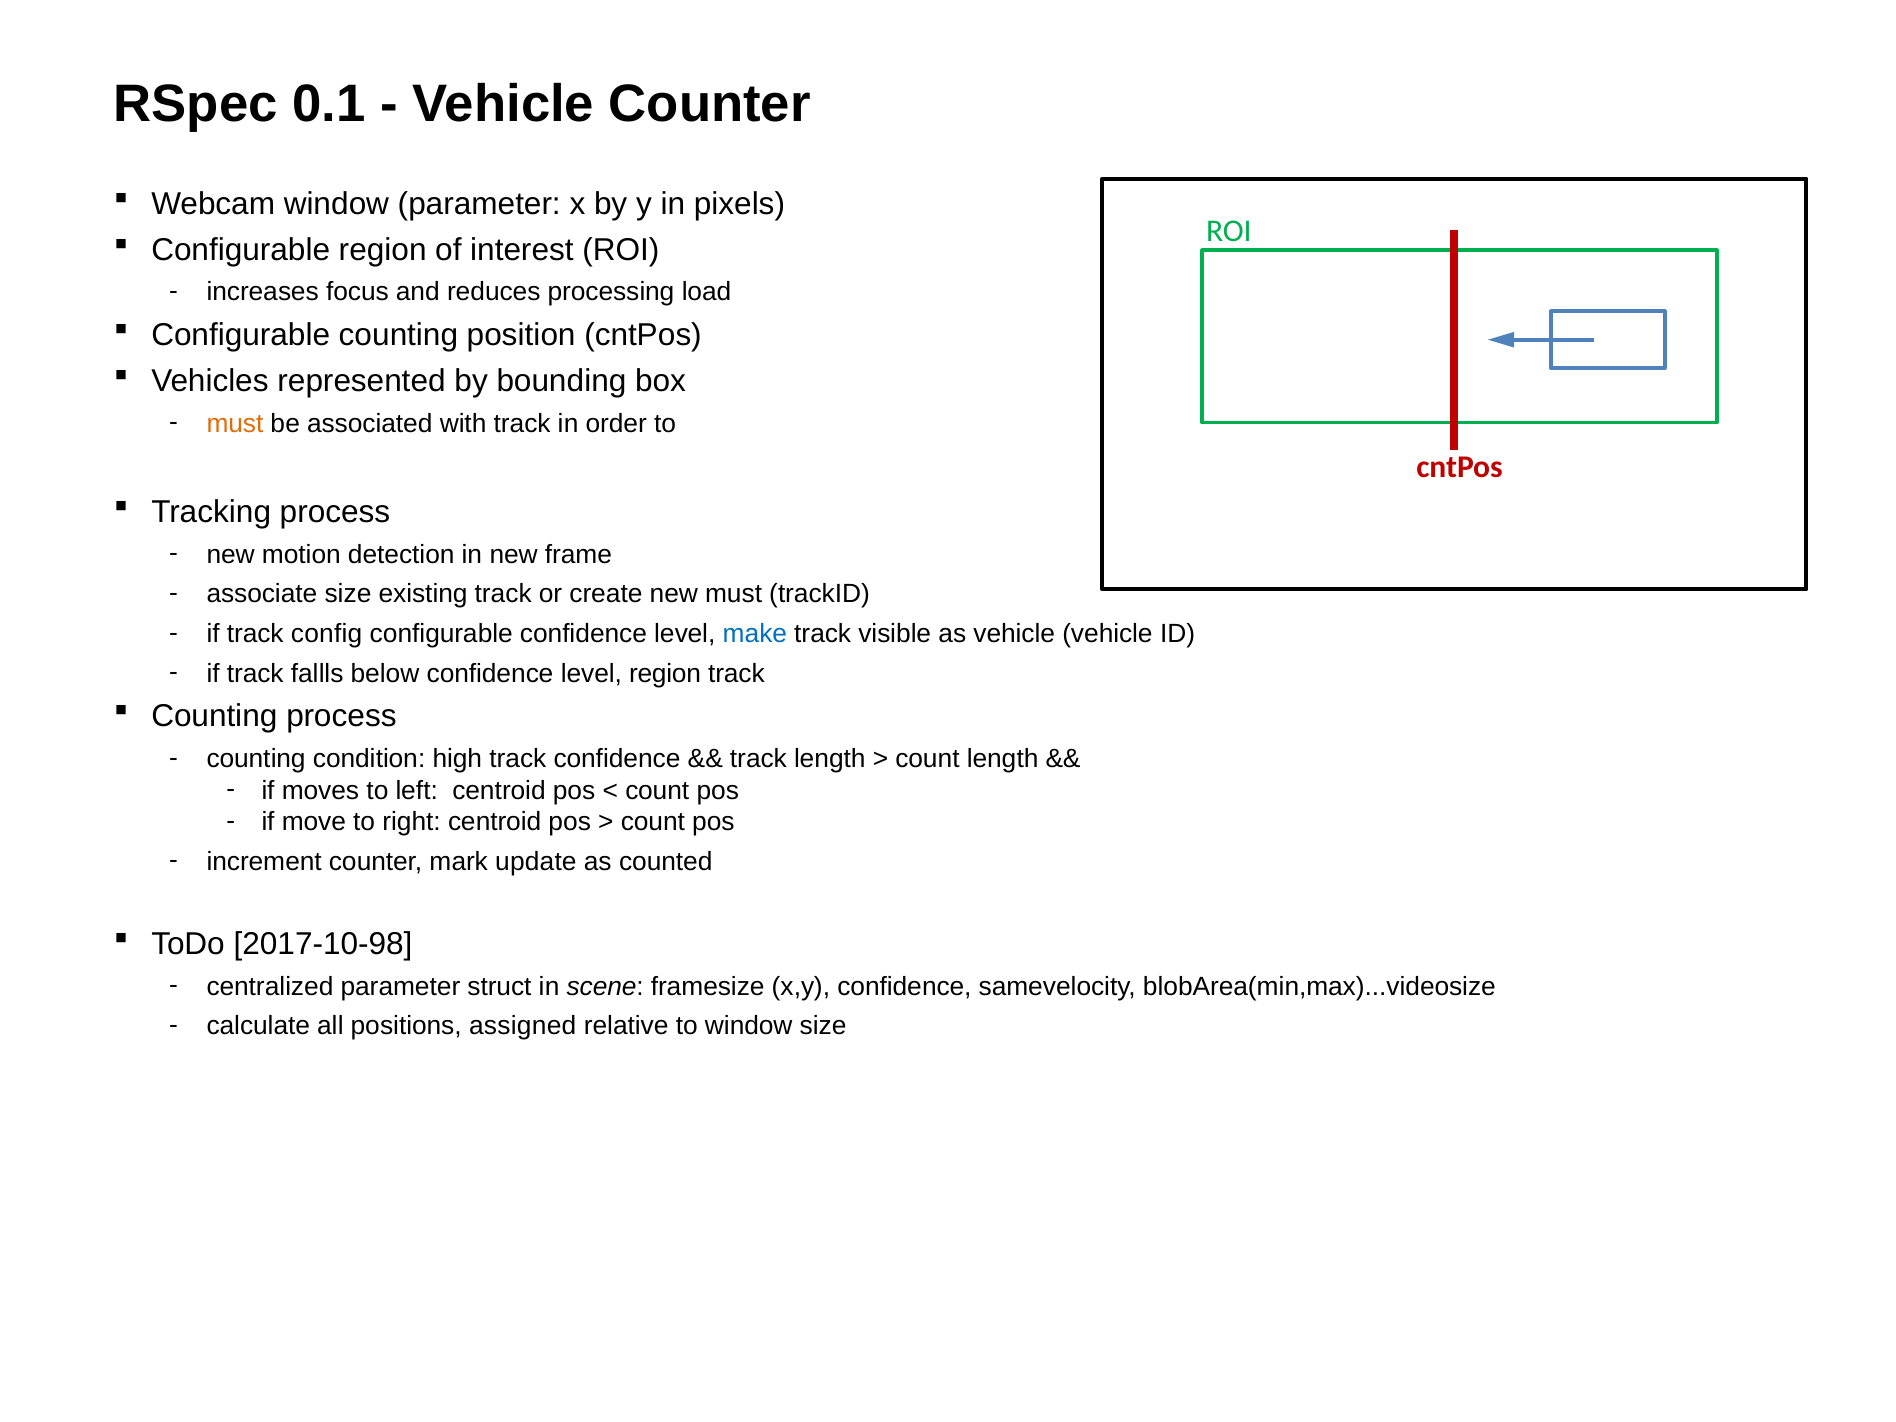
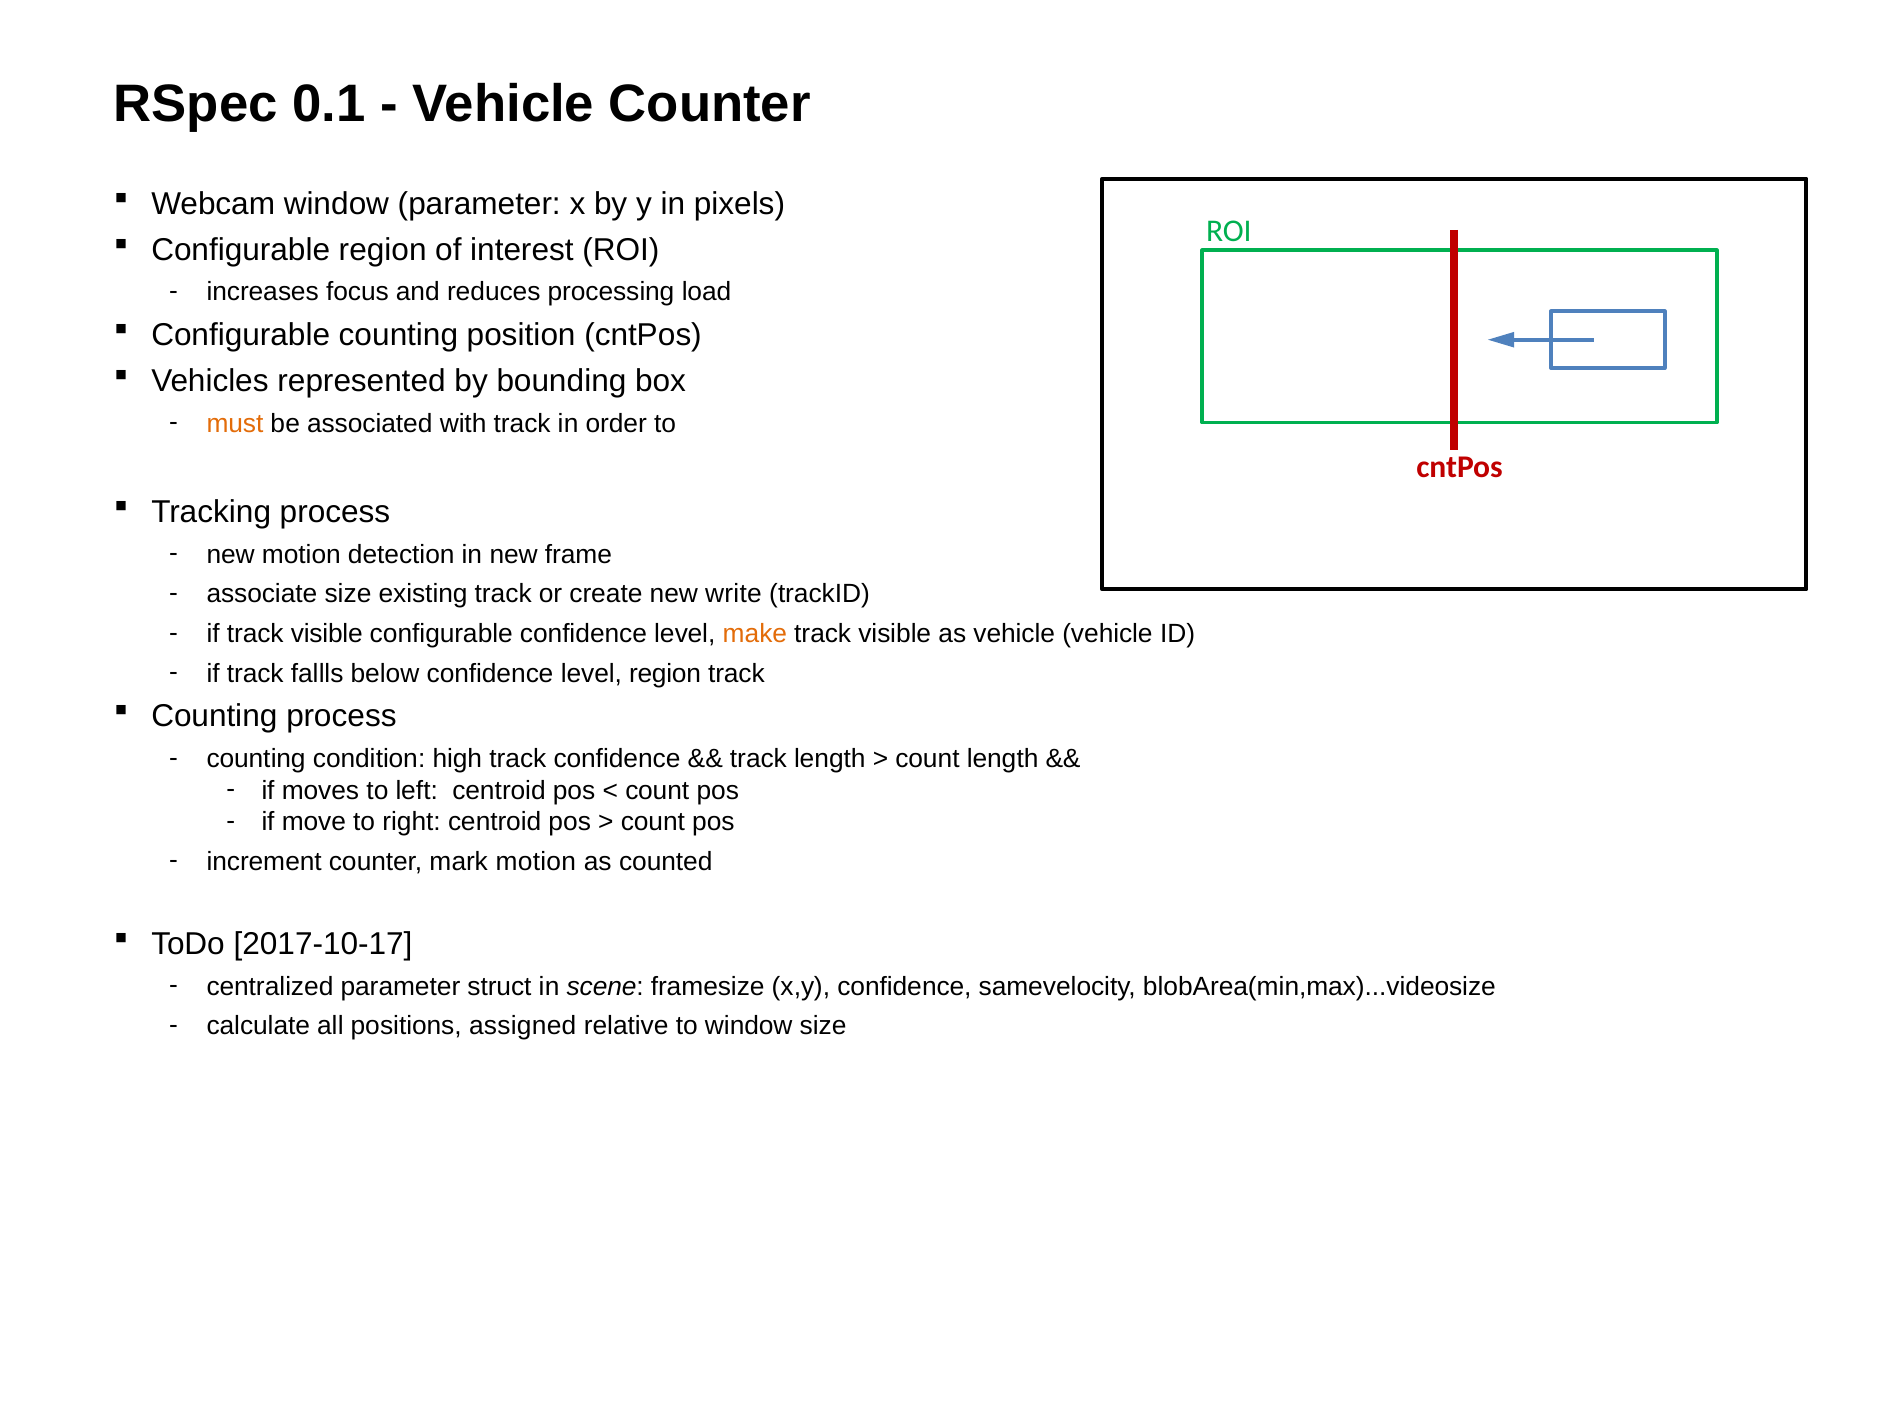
new must: must -> write
if track config: config -> visible
make colour: blue -> orange
mark update: update -> motion
2017-10-98: 2017-10-98 -> 2017-10-17
